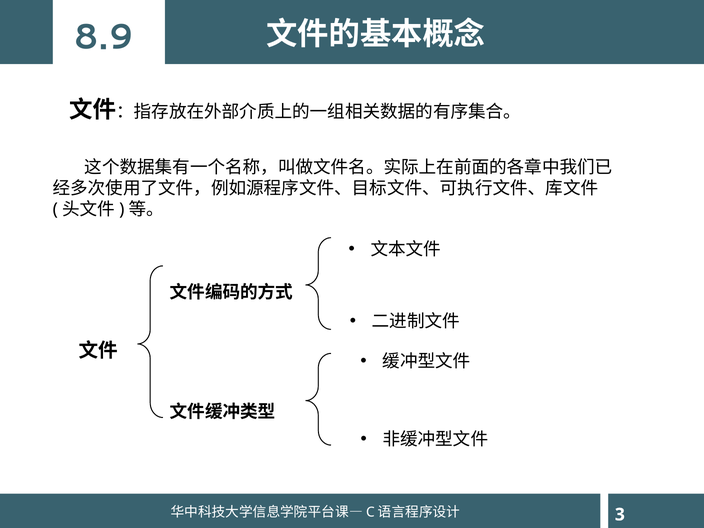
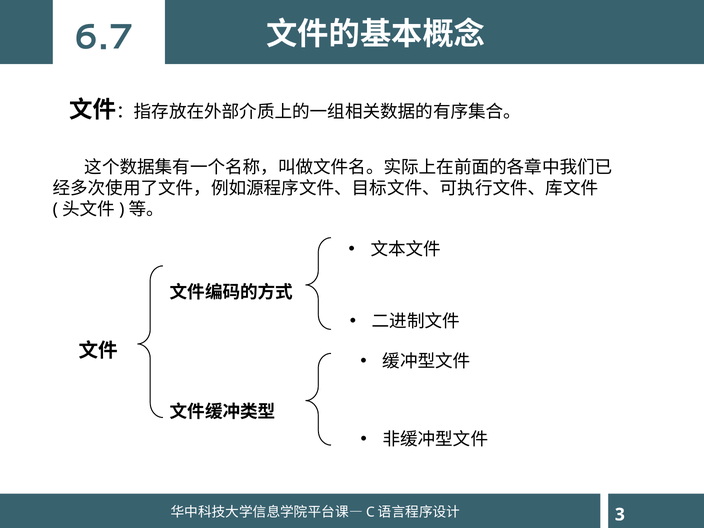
8.9: 8.9 -> 6.7
